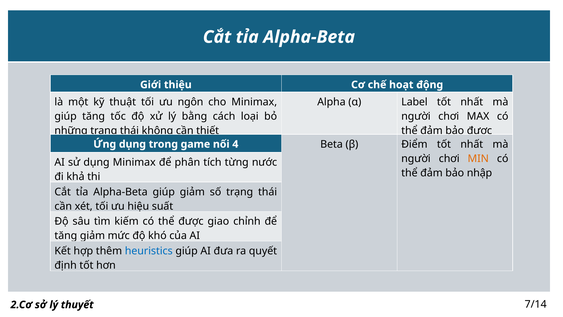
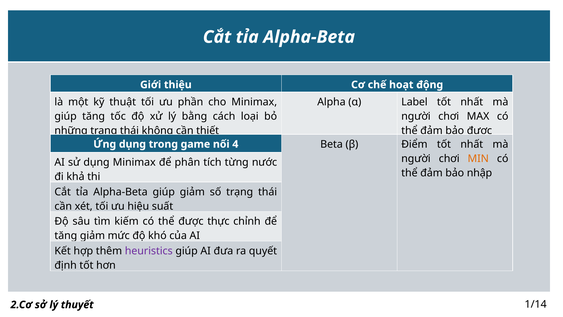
ngôn: ngôn -> phần
giao: giao -> thực
heuristics colour: blue -> purple
7/14: 7/14 -> 1/14
